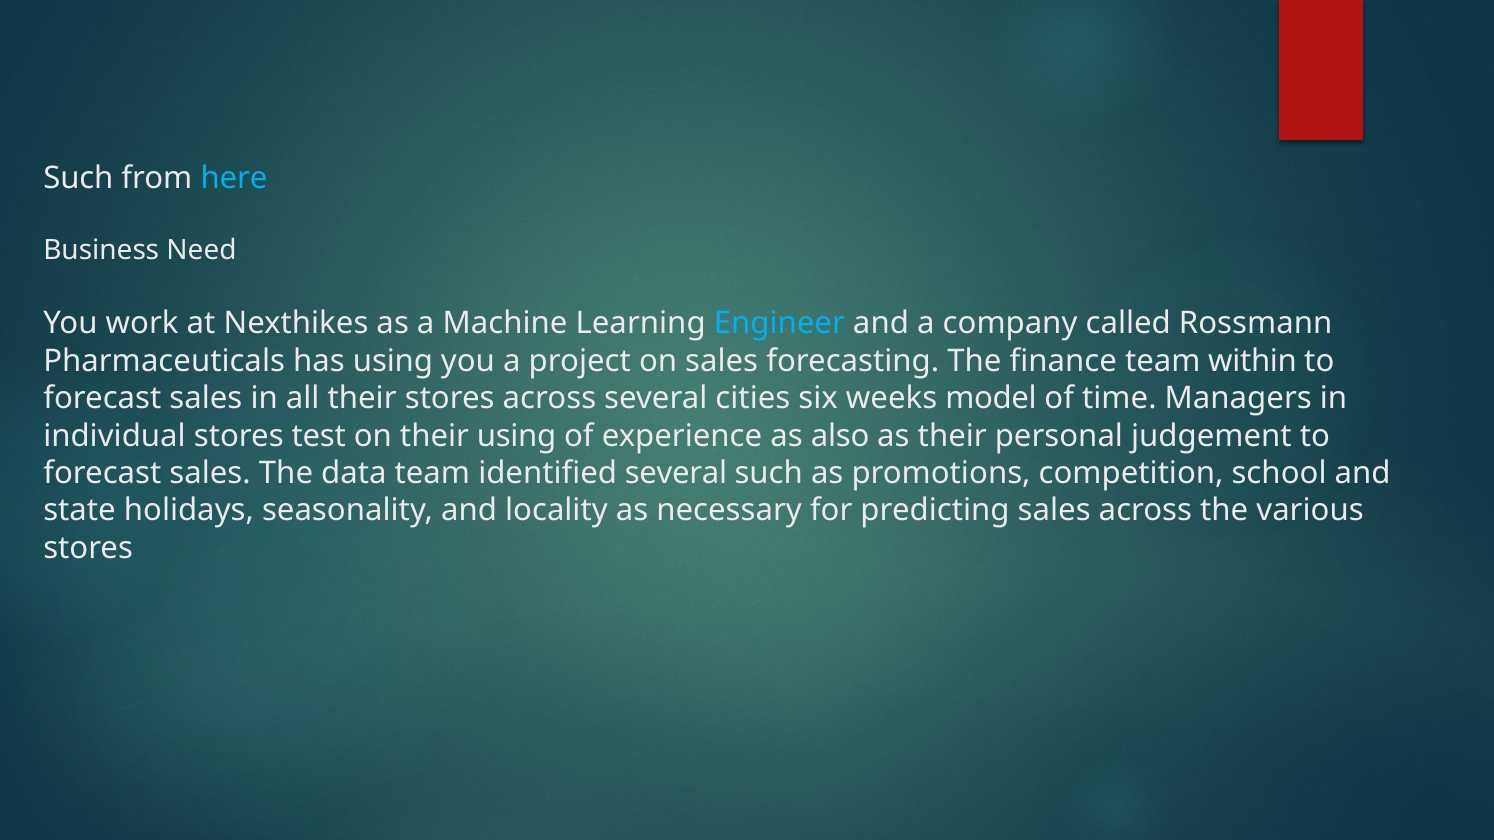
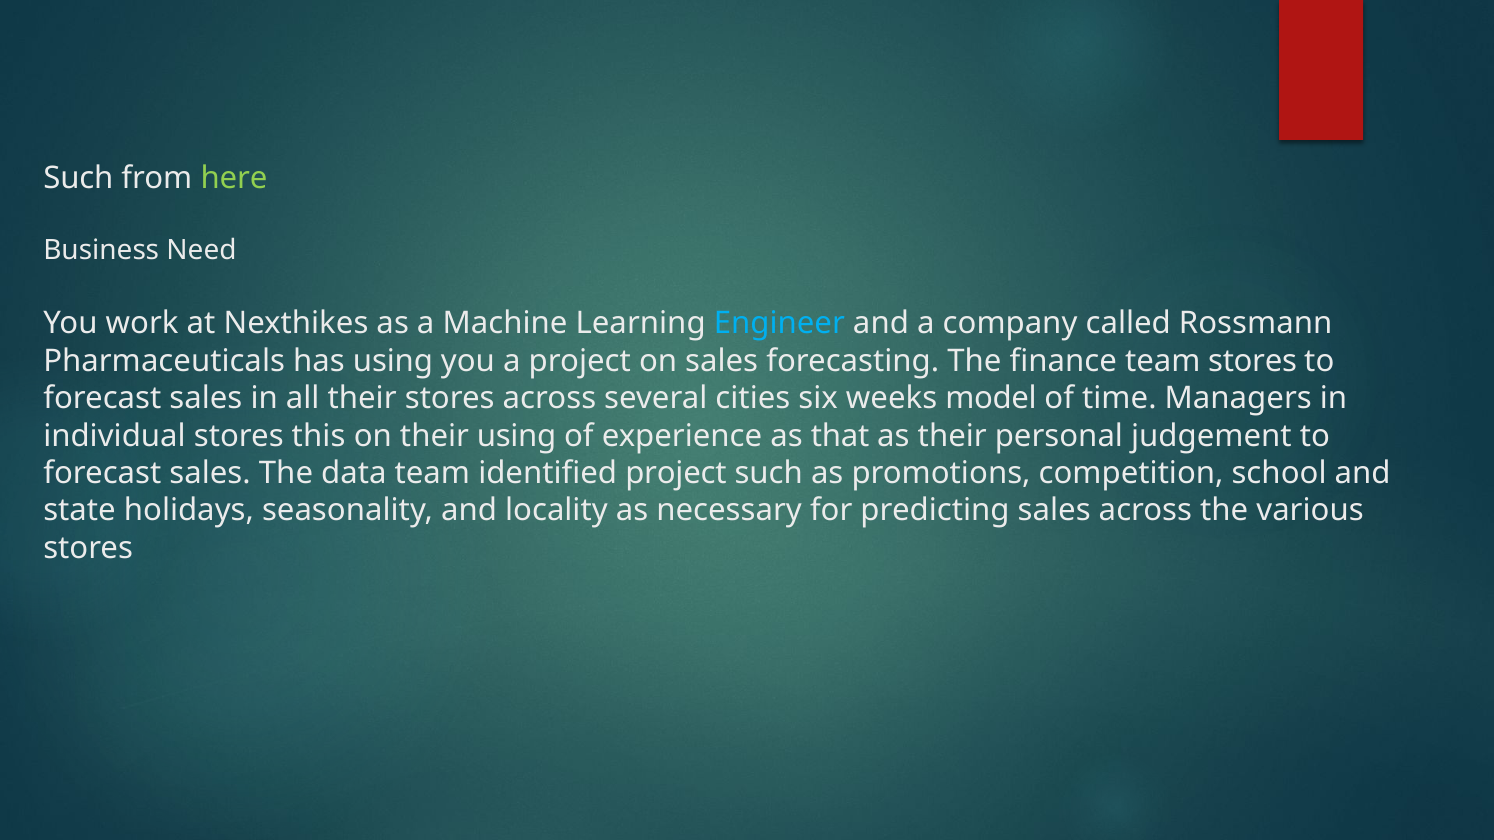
here colour: light blue -> light green
team within: within -> stores
test: test -> this
also: also -> that
identified several: several -> project
